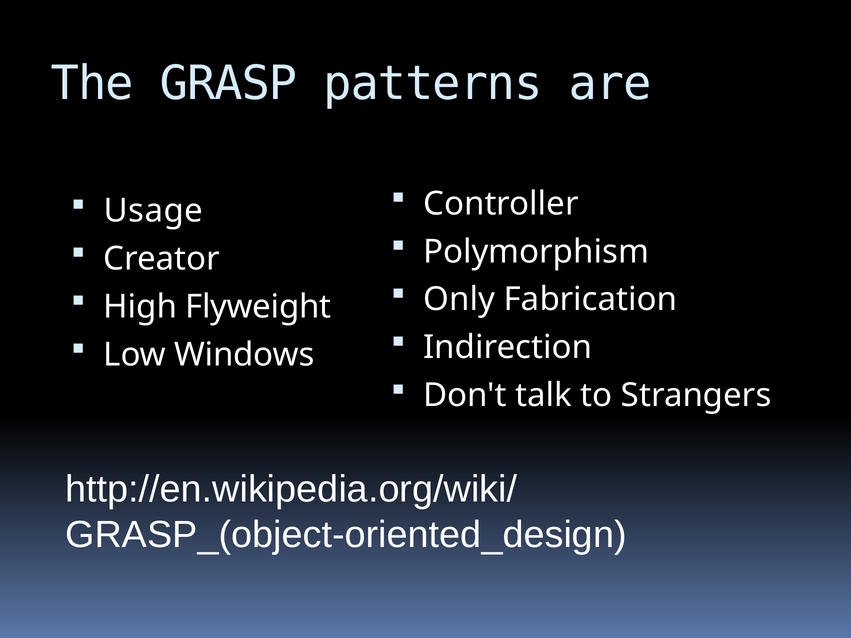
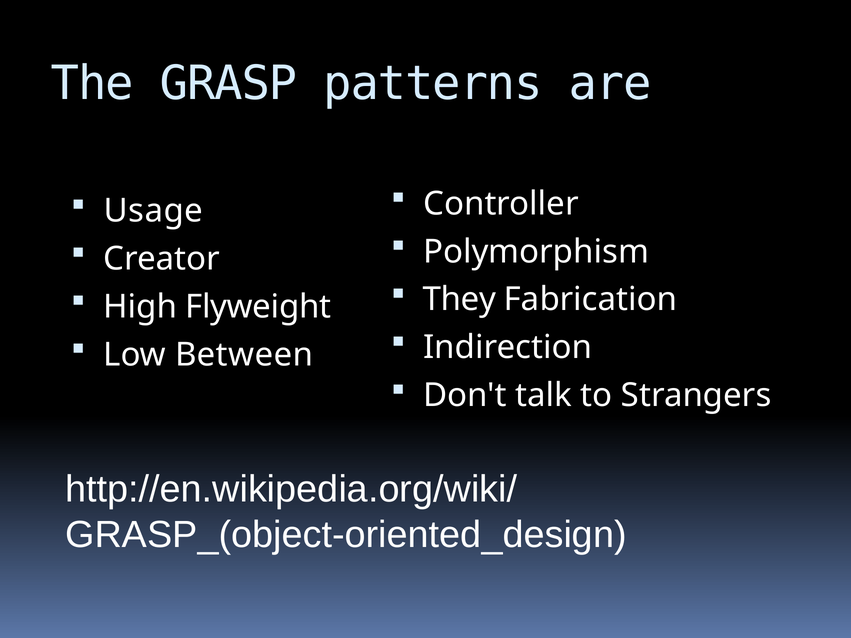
Only: Only -> They
Windows: Windows -> Between
